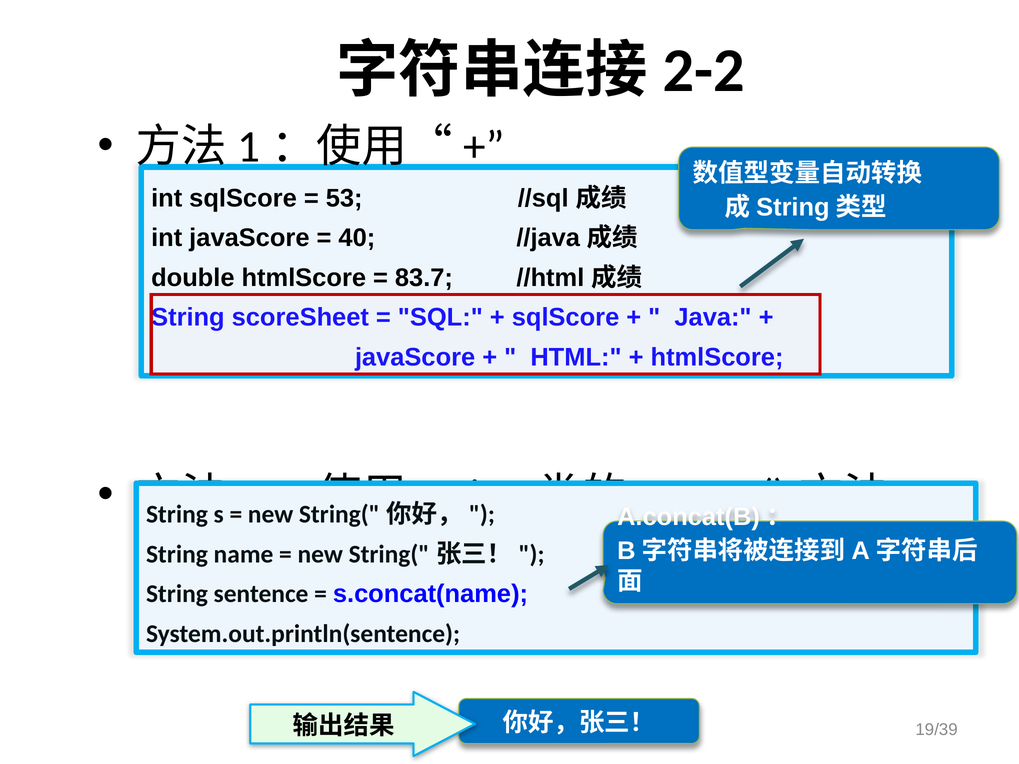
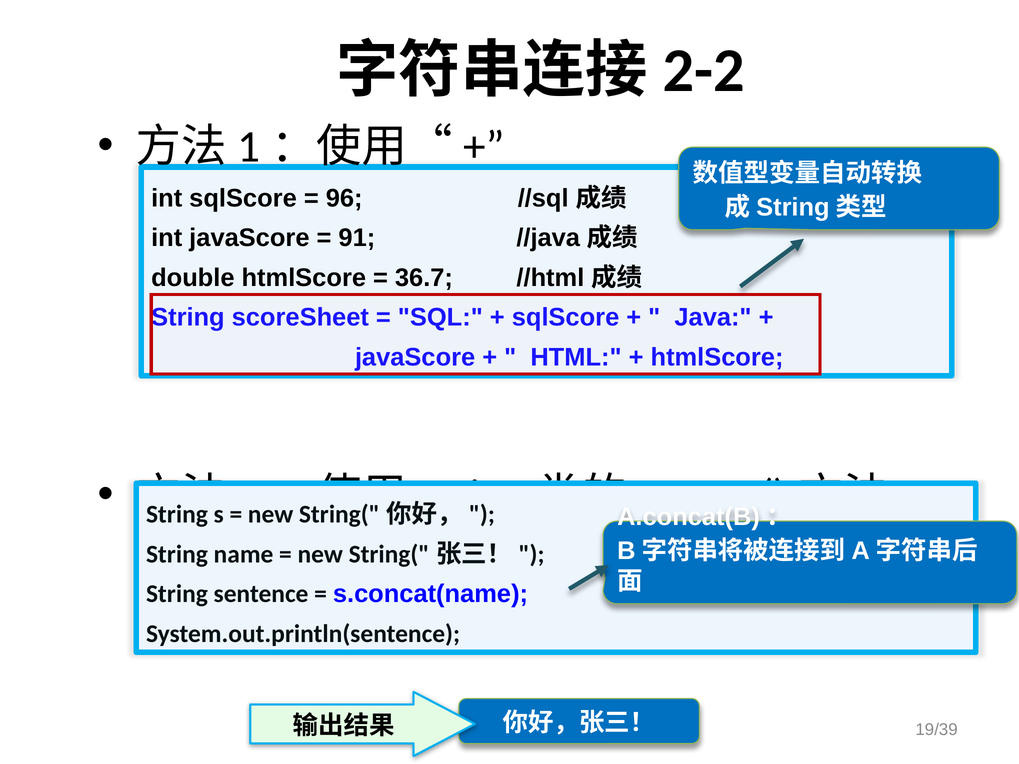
53: 53 -> 96
40: 40 -> 91
83.7: 83.7 -> 36.7
